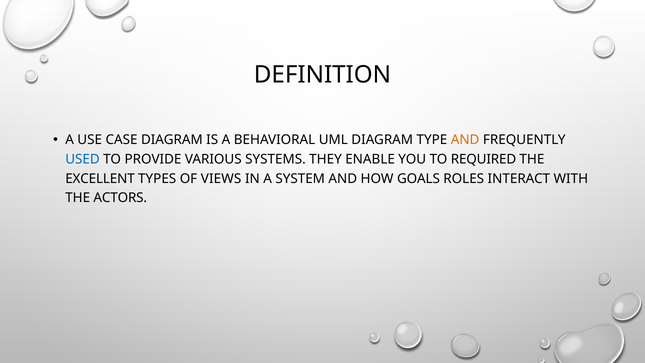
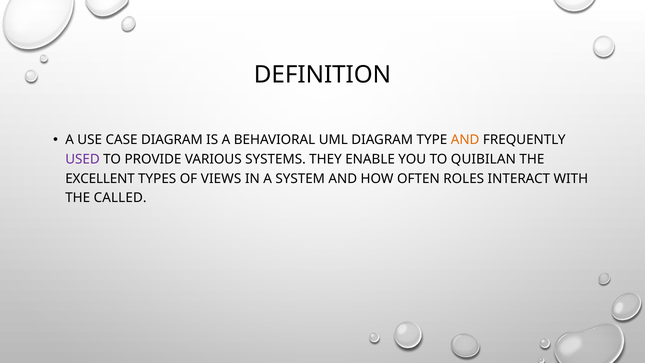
USED colour: blue -> purple
REQUIRED: REQUIRED -> QUIBILAN
GOALS: GOALS -> OFTEN
ACTORS: ACTORS -> CALLED
